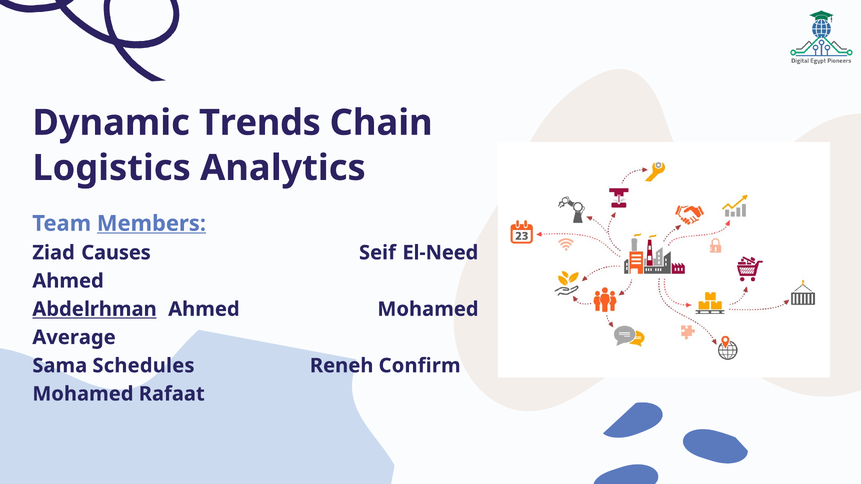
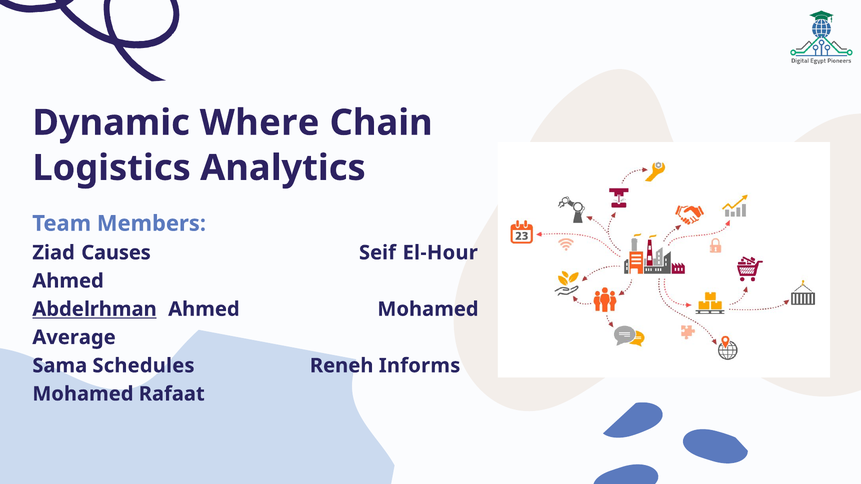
Trends: Trends -> Where
Members underline: present -> none
El-Need: El-Need -> El-Hour
Confirm: Confirm -> Informs
